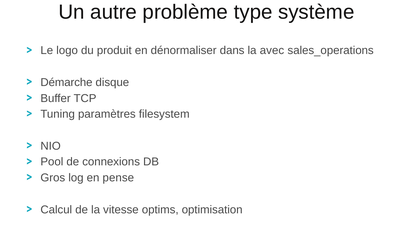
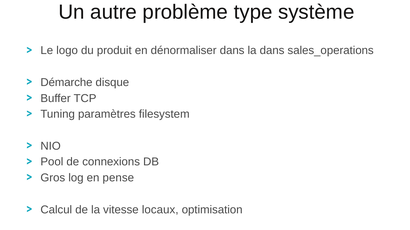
la avec: avec -> dans
optims: optims -> locaux
